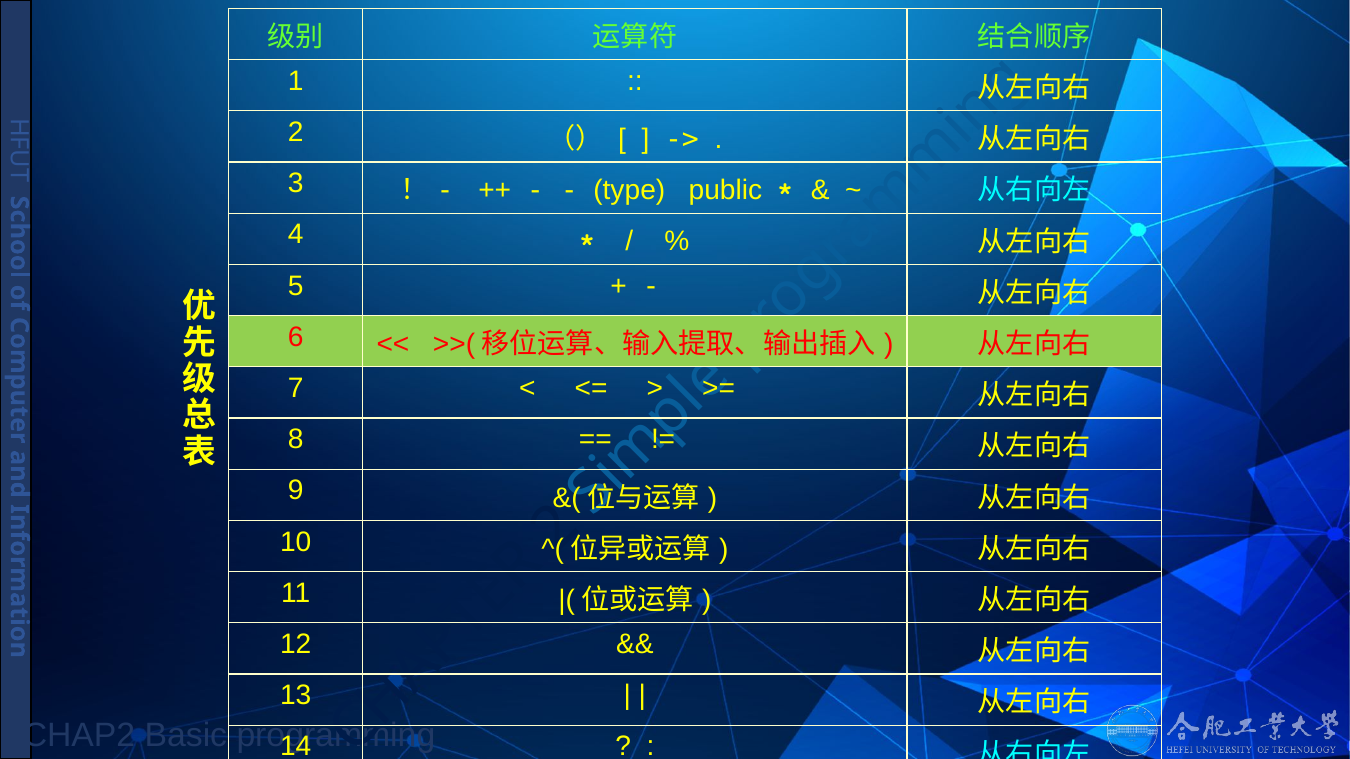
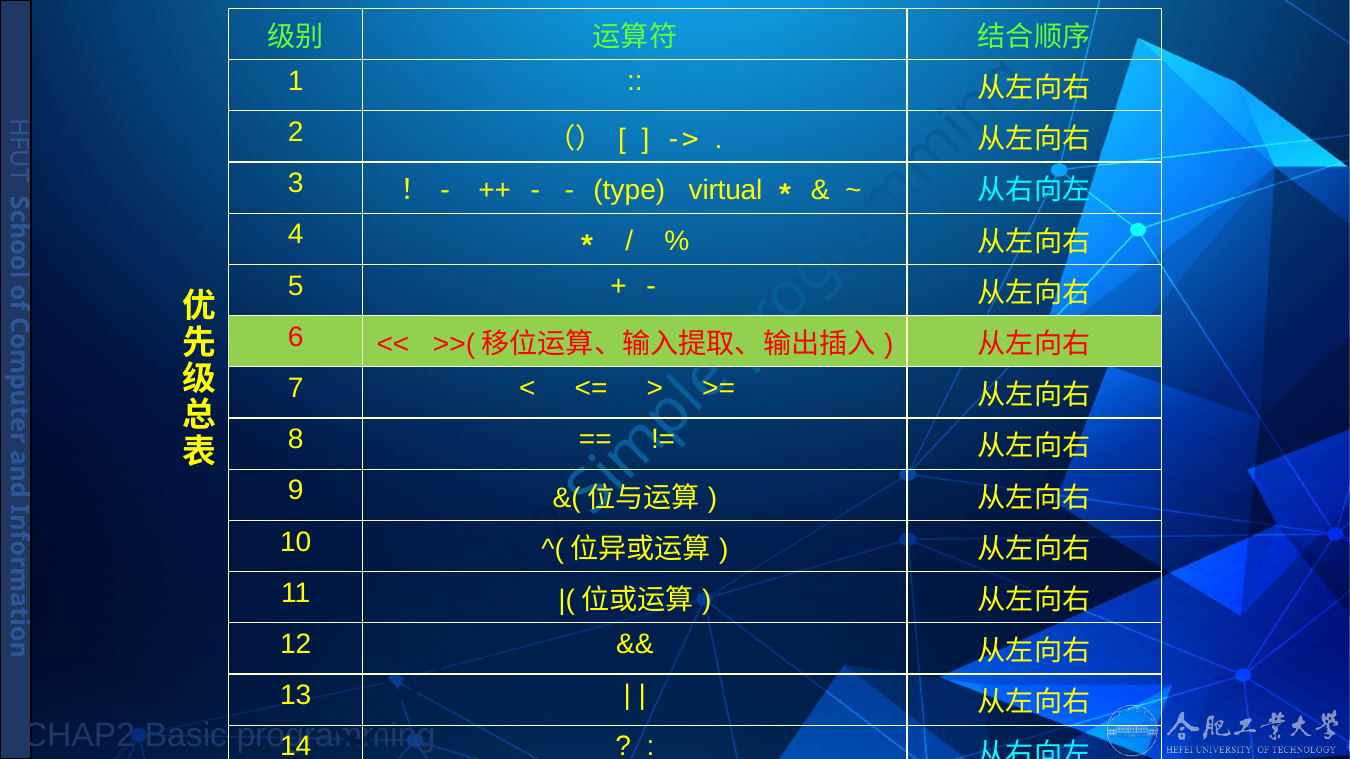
public: public -> virtual
